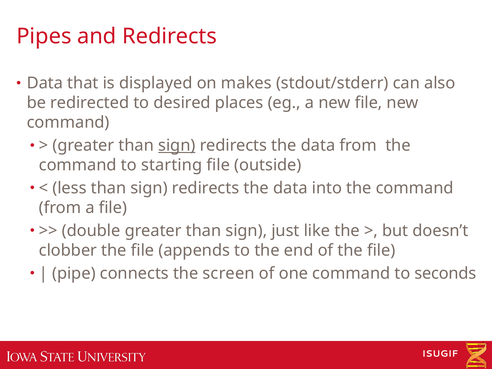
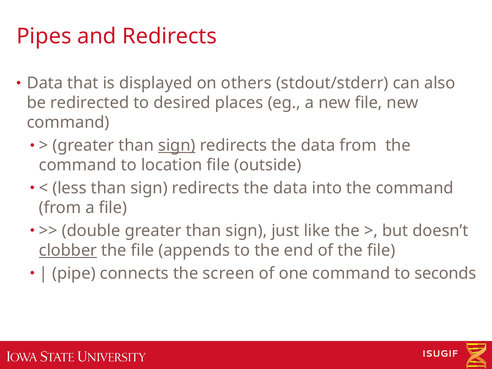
makes: makes -> others
starting: starting -> location
clobber underline: none -> present
